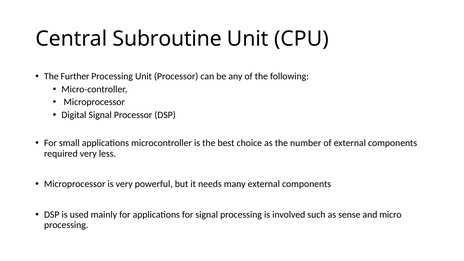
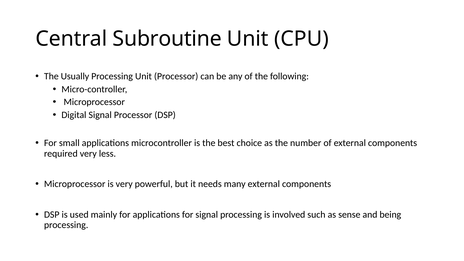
Further: Further -> Usually
micro: micro -> being
